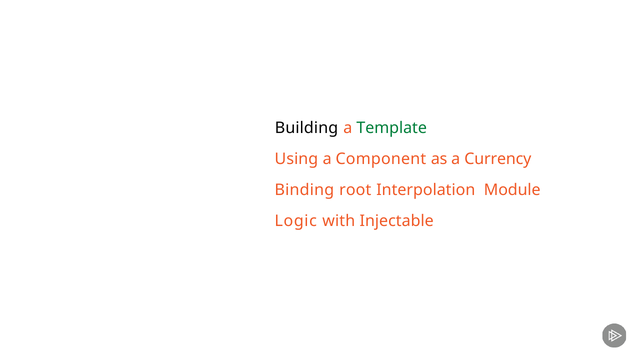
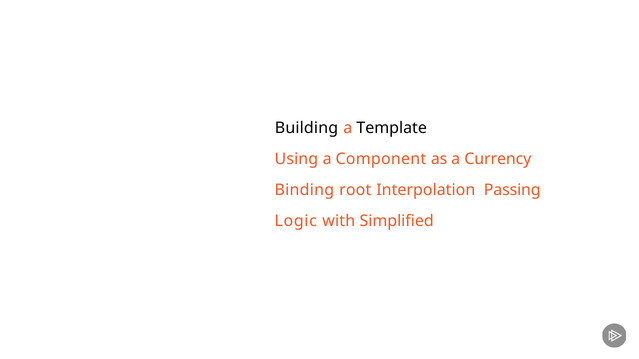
Template colour: green -> black
Interpolation Module: Module -> Passing
Injectable: Injectable -> Simplified
